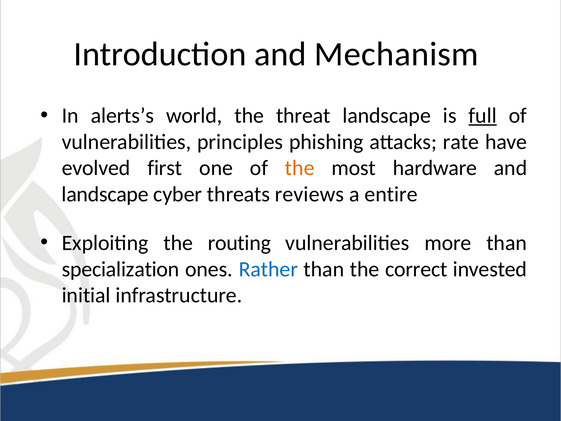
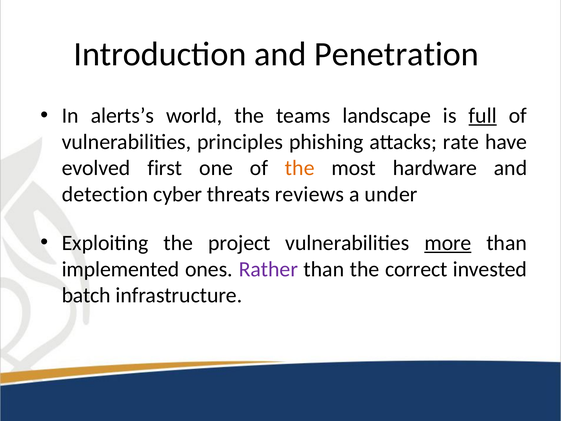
Mechanism: Mechanism -> Penetration
threat: threat -> teams
landscape at (105, 194): landscape -> detection
entire: entire -> under
routing: routing -> project
more underline: none -> present
specialization: specialization -> implemented
Rather colour: blue -> purple
initial: initial -> batch
